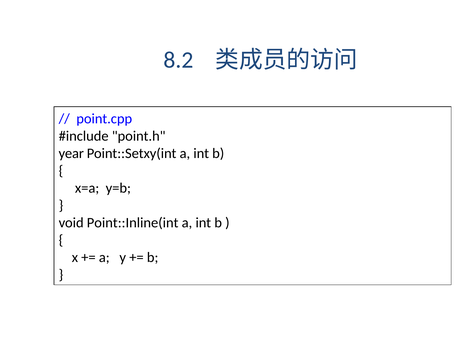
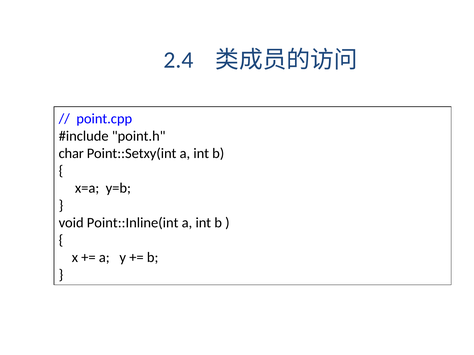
8.2: 8.2 -> 2.4
year: year -> char
